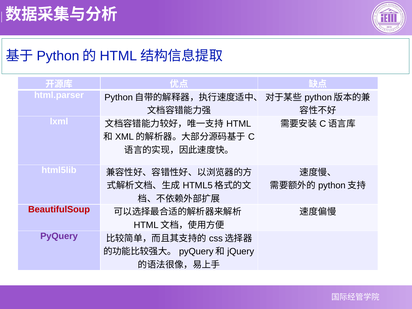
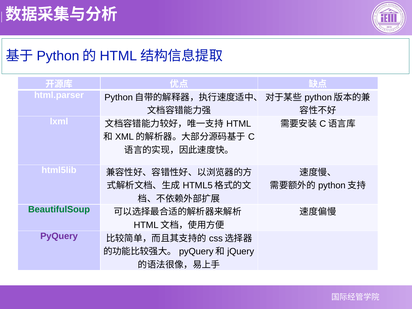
BeautifulSoup colour: red -> green
